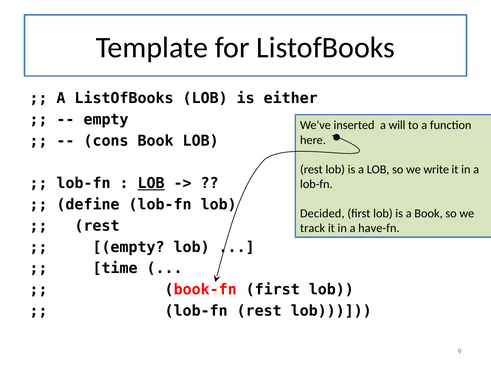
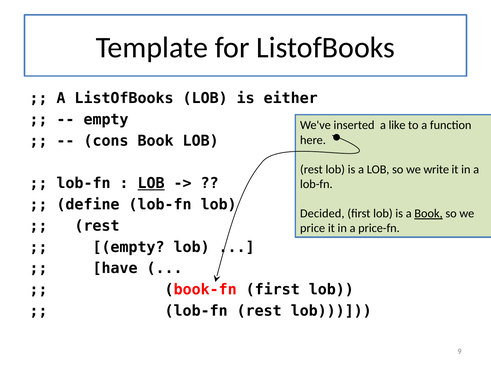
will: will -> like
Book at (429, 214) underline: none -> present
track: track -> price
have-fn: have-fn -> price-fn
time: time -> have
